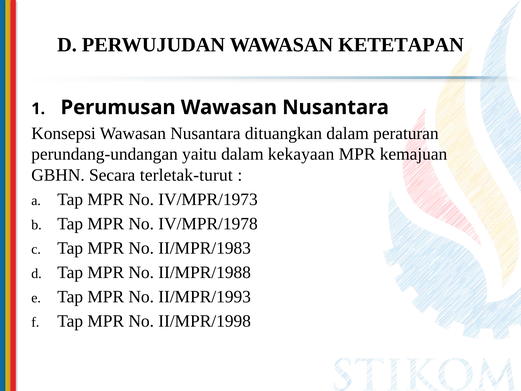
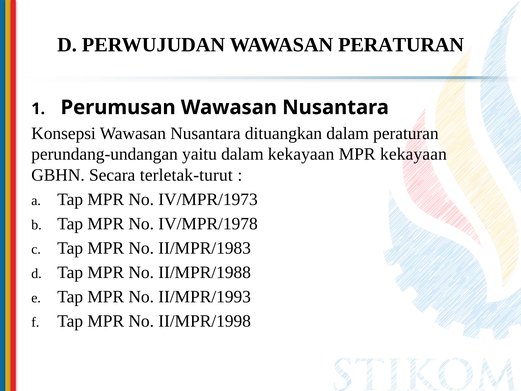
WAWASAN KETETAPAN: KETETAPAN -> PERATURAN
MPR kemajuan: kemajuan -> kekayaan
